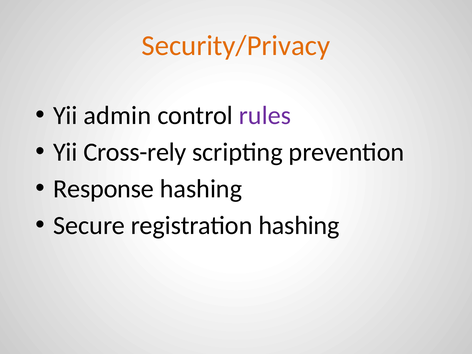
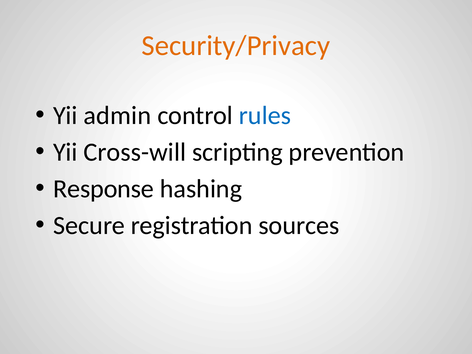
rules colour: purple -> blue
Cross-rely: Cross-rely -> Cross-will
registration hashing: hashing -> sources
